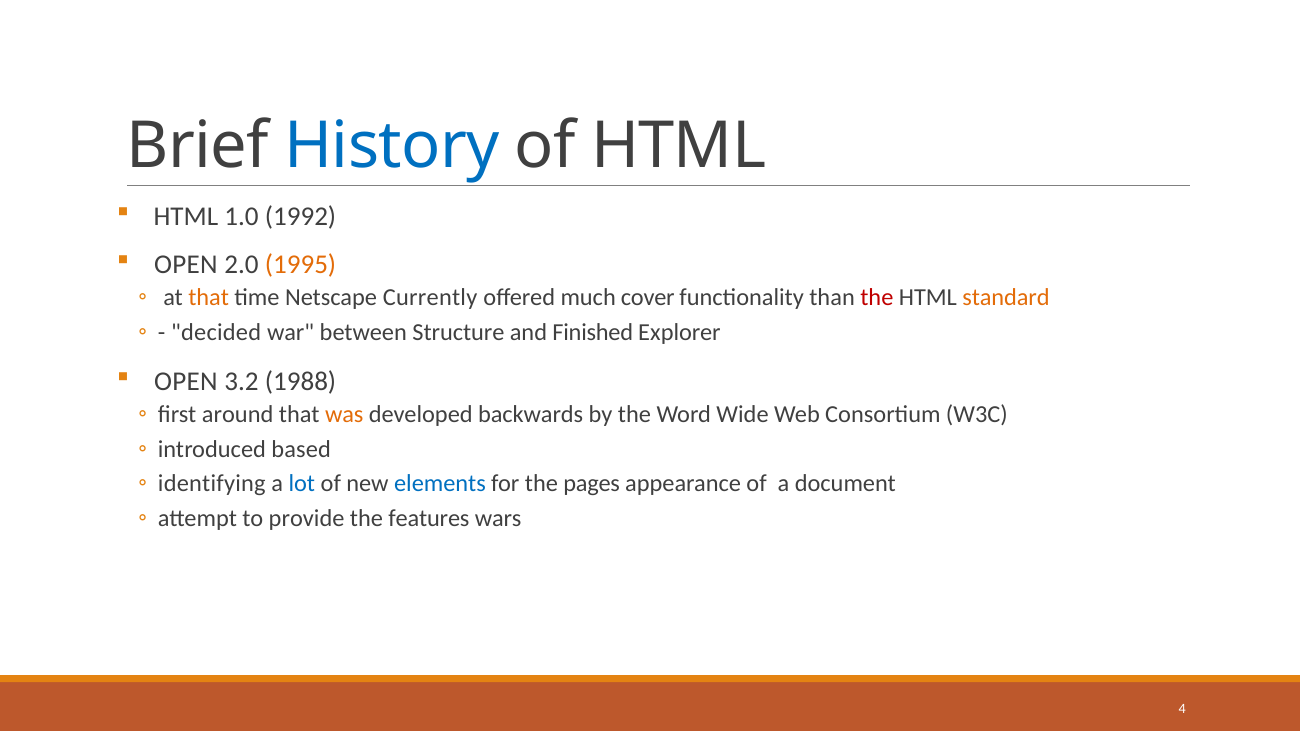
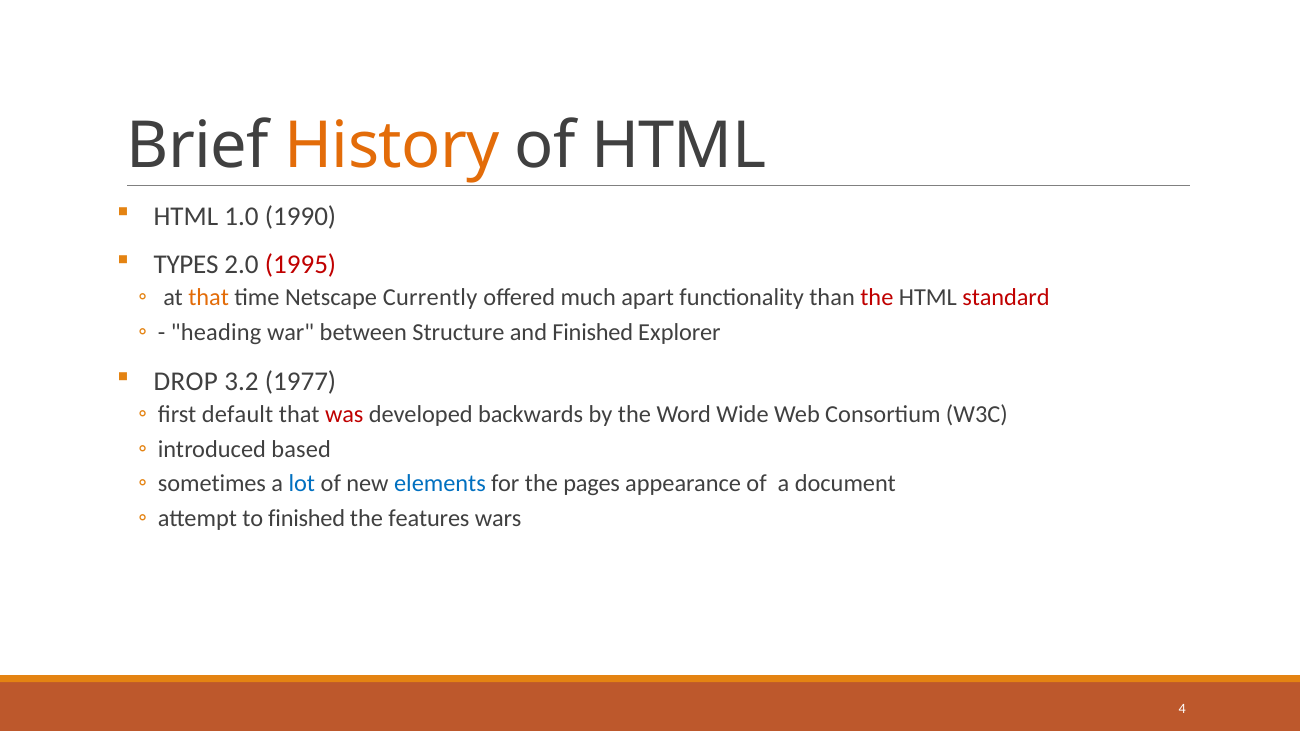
History colour: blue -> orange
1992: 1992 -> 1990
OPEN at (186, 264): OPEN -> TYPES
1995 colour: orange -> red
cover: cover -> apart
standard colour: orange -> red
decided: decided -> heading
OPEN at (186, 382): OPEN -> DROP
1988: 1988 -> 1977
around: around -> default
was colour: orange -> red
identifying: identifying -> sometimes
to provide: provide -> finished
